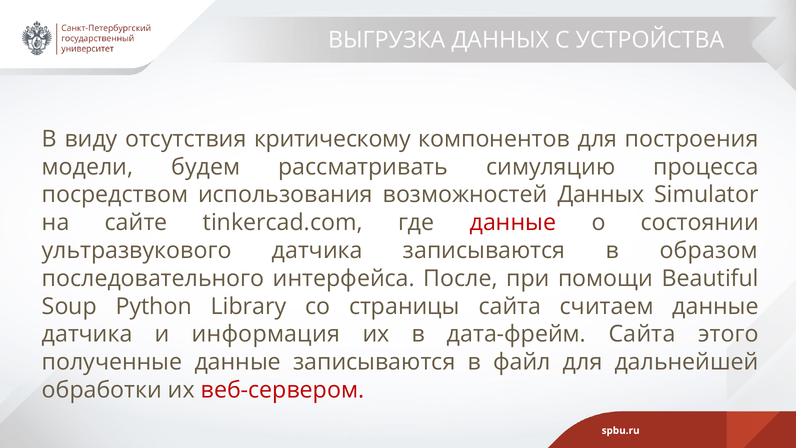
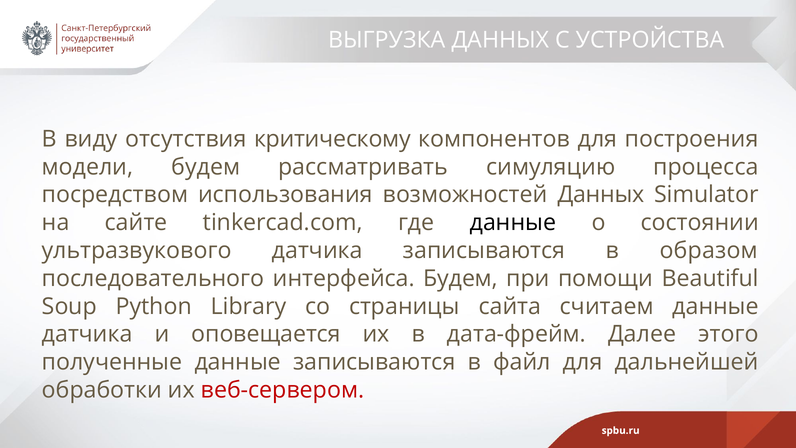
данные at (513, 223) colour: red -> black
интерфейса После: После -> Будем
информация: информация -> оповещается
дата-фрейм Сайта: Сайта -> Далее
